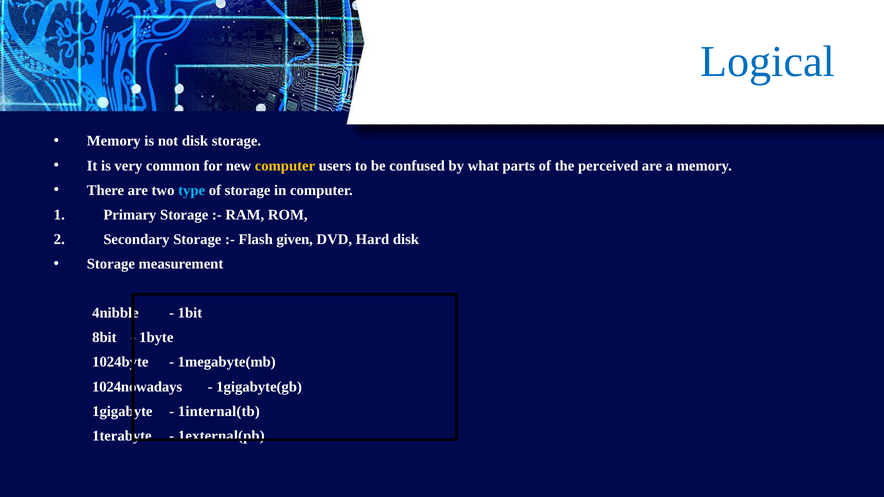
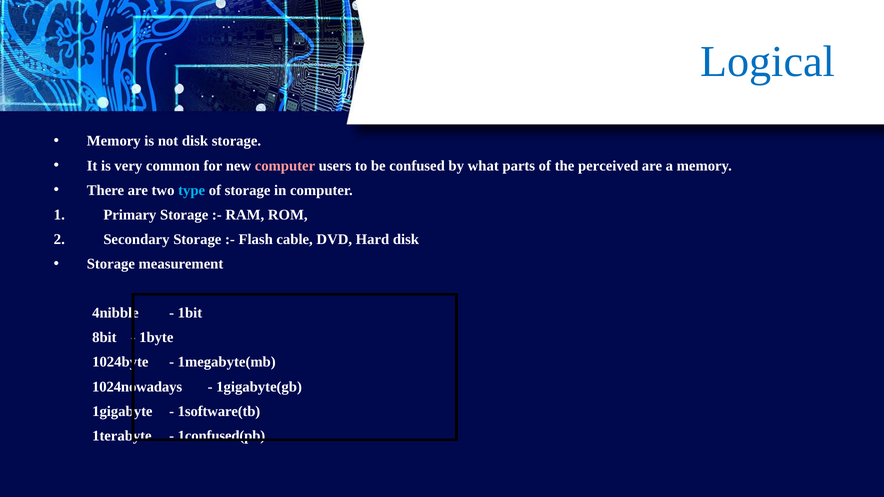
computer at (285, 166) colour: yellow -> pink
given: given -> cable
1internal(tb: 1internal(tb -> 1software(tb
1external(pb: 1external(pb -> 1confused(pb
